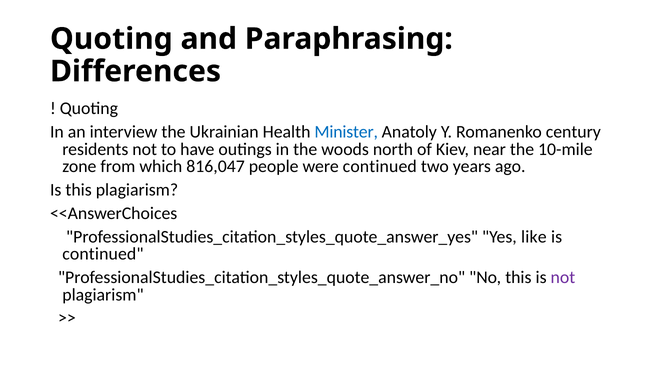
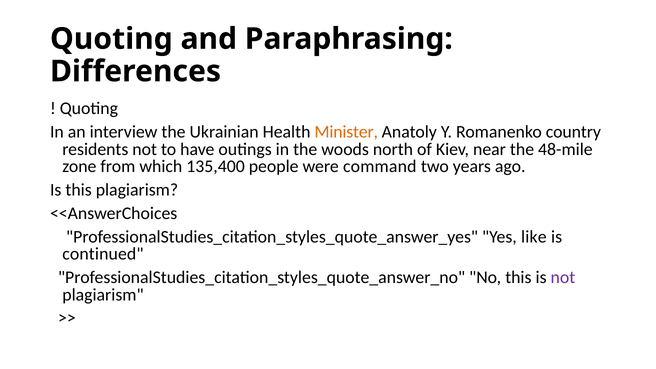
Minister colour: blue -> orange
century: century -> country
10-mile: 10-mile -> 48-mile
816,047: 816,047 -> 135,400
were continued: continued -> command
